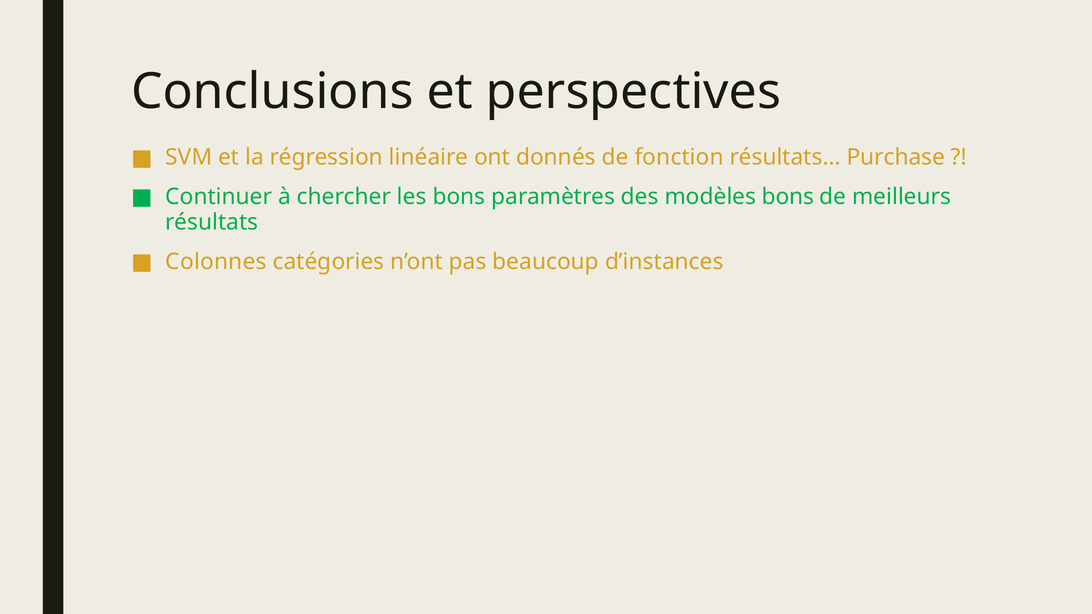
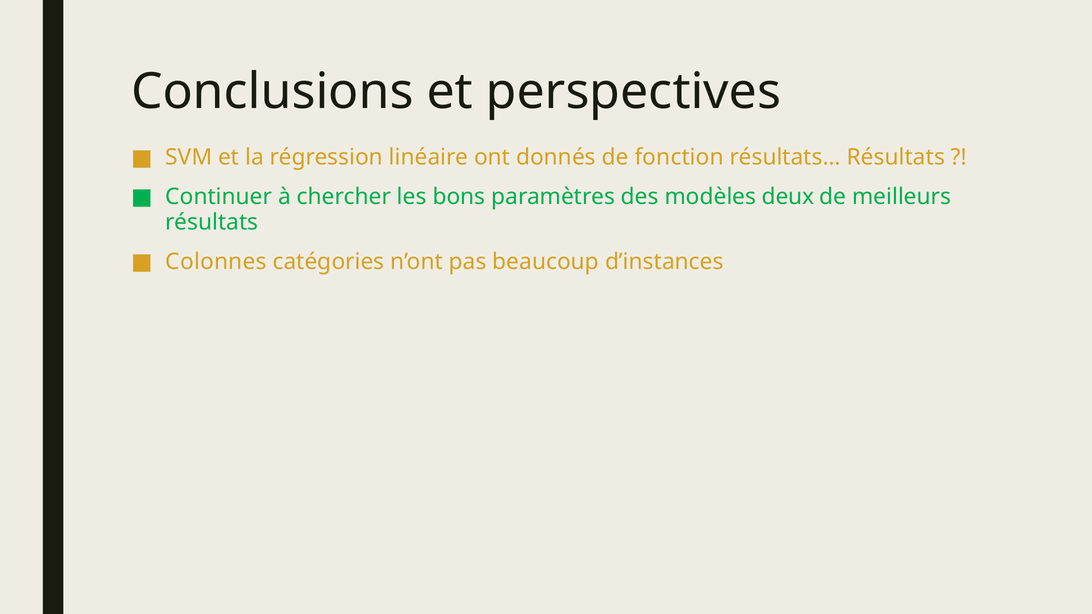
résultats… Purchase: Purchase -> Résultats
modèles bons: bons -> deux
